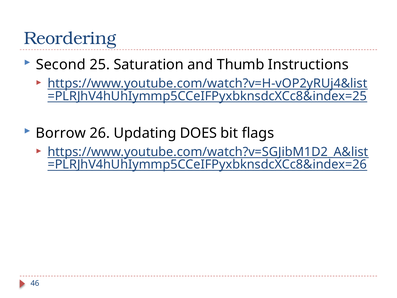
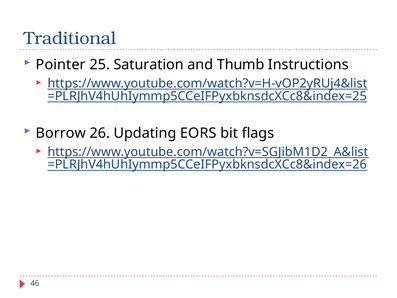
Reordering: Reordering -> Traditional
Second: Second -> Pointer
DOES: DOES -> EORS
